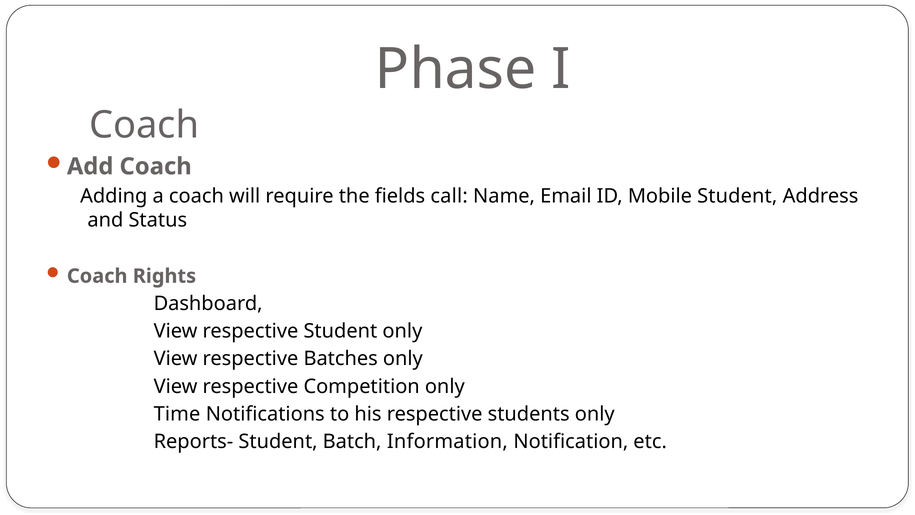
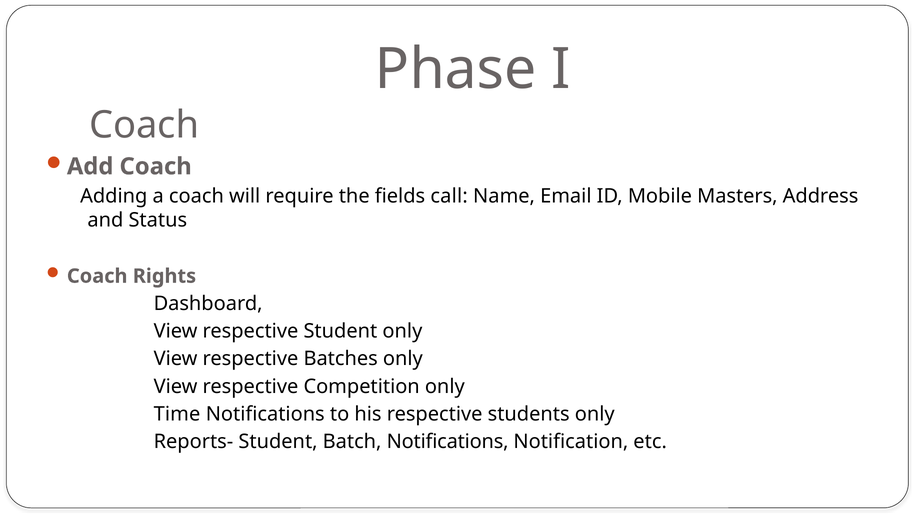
Mobile Student: Student -> Masters
Batch Information: Information -> Notifications
